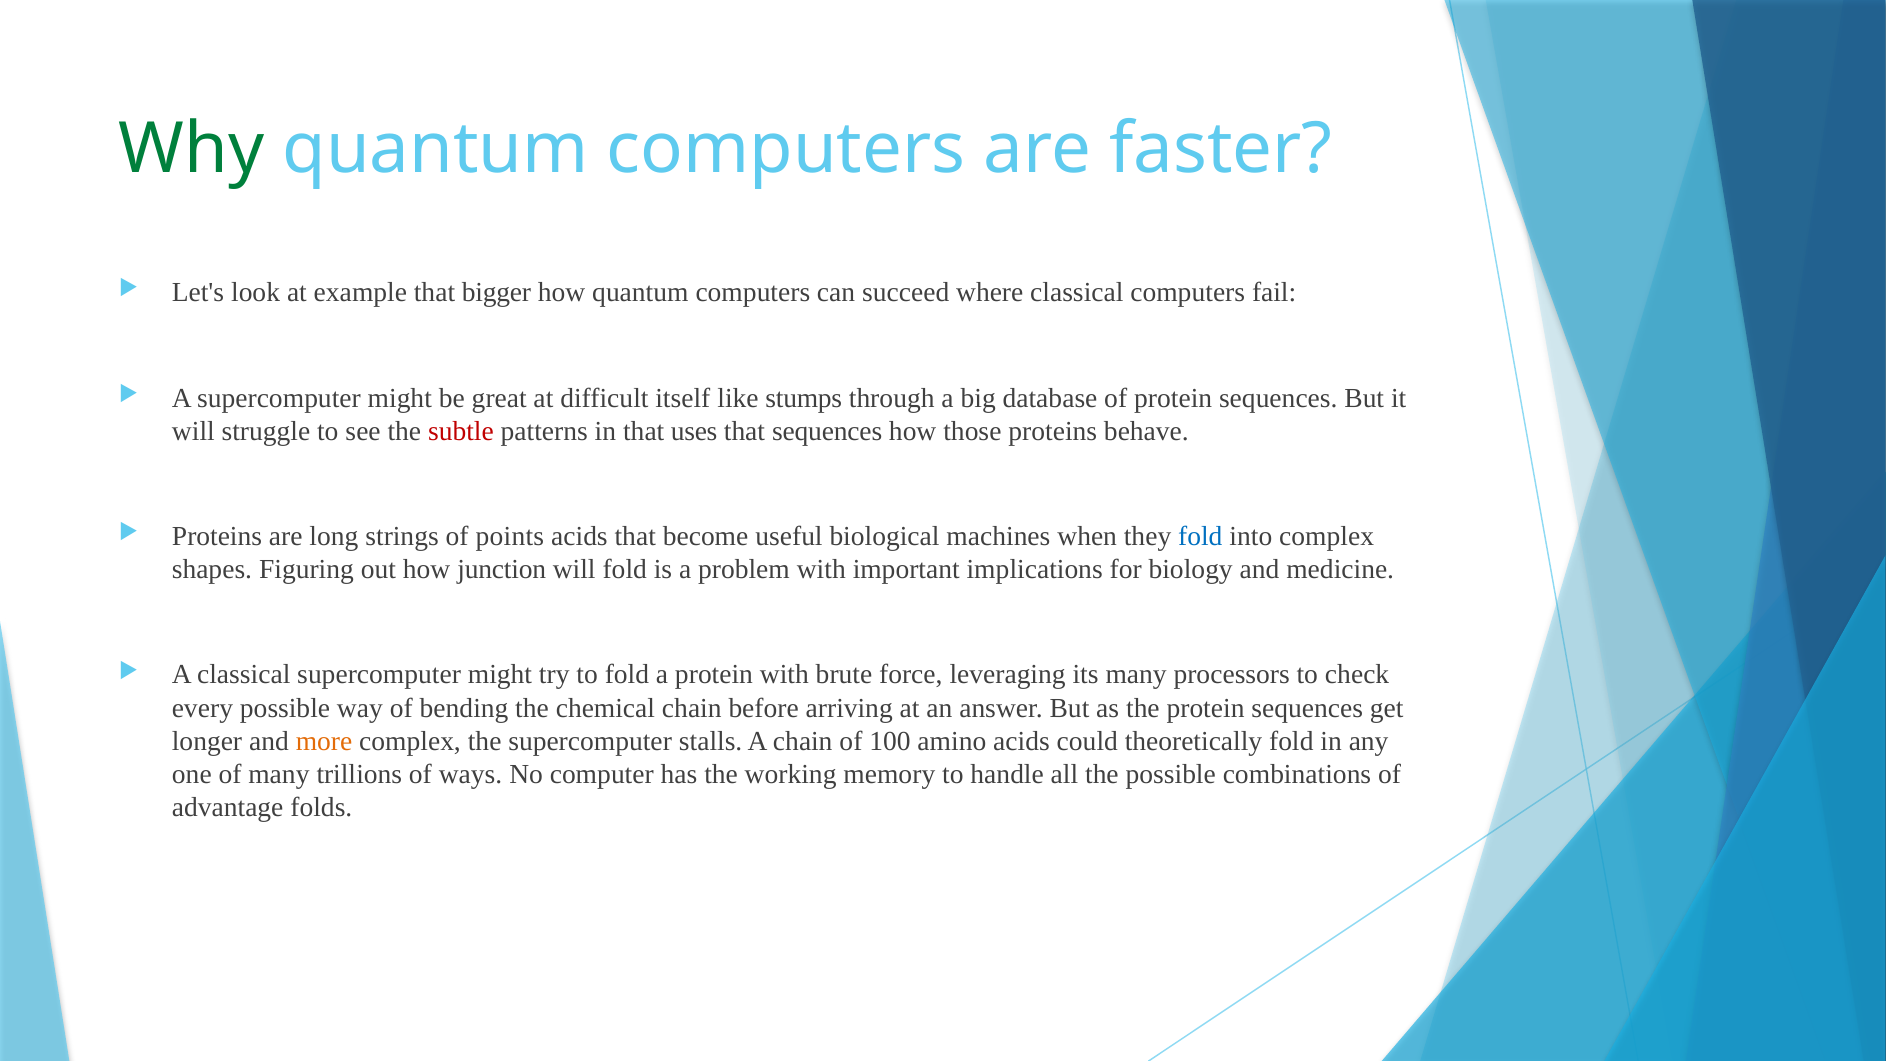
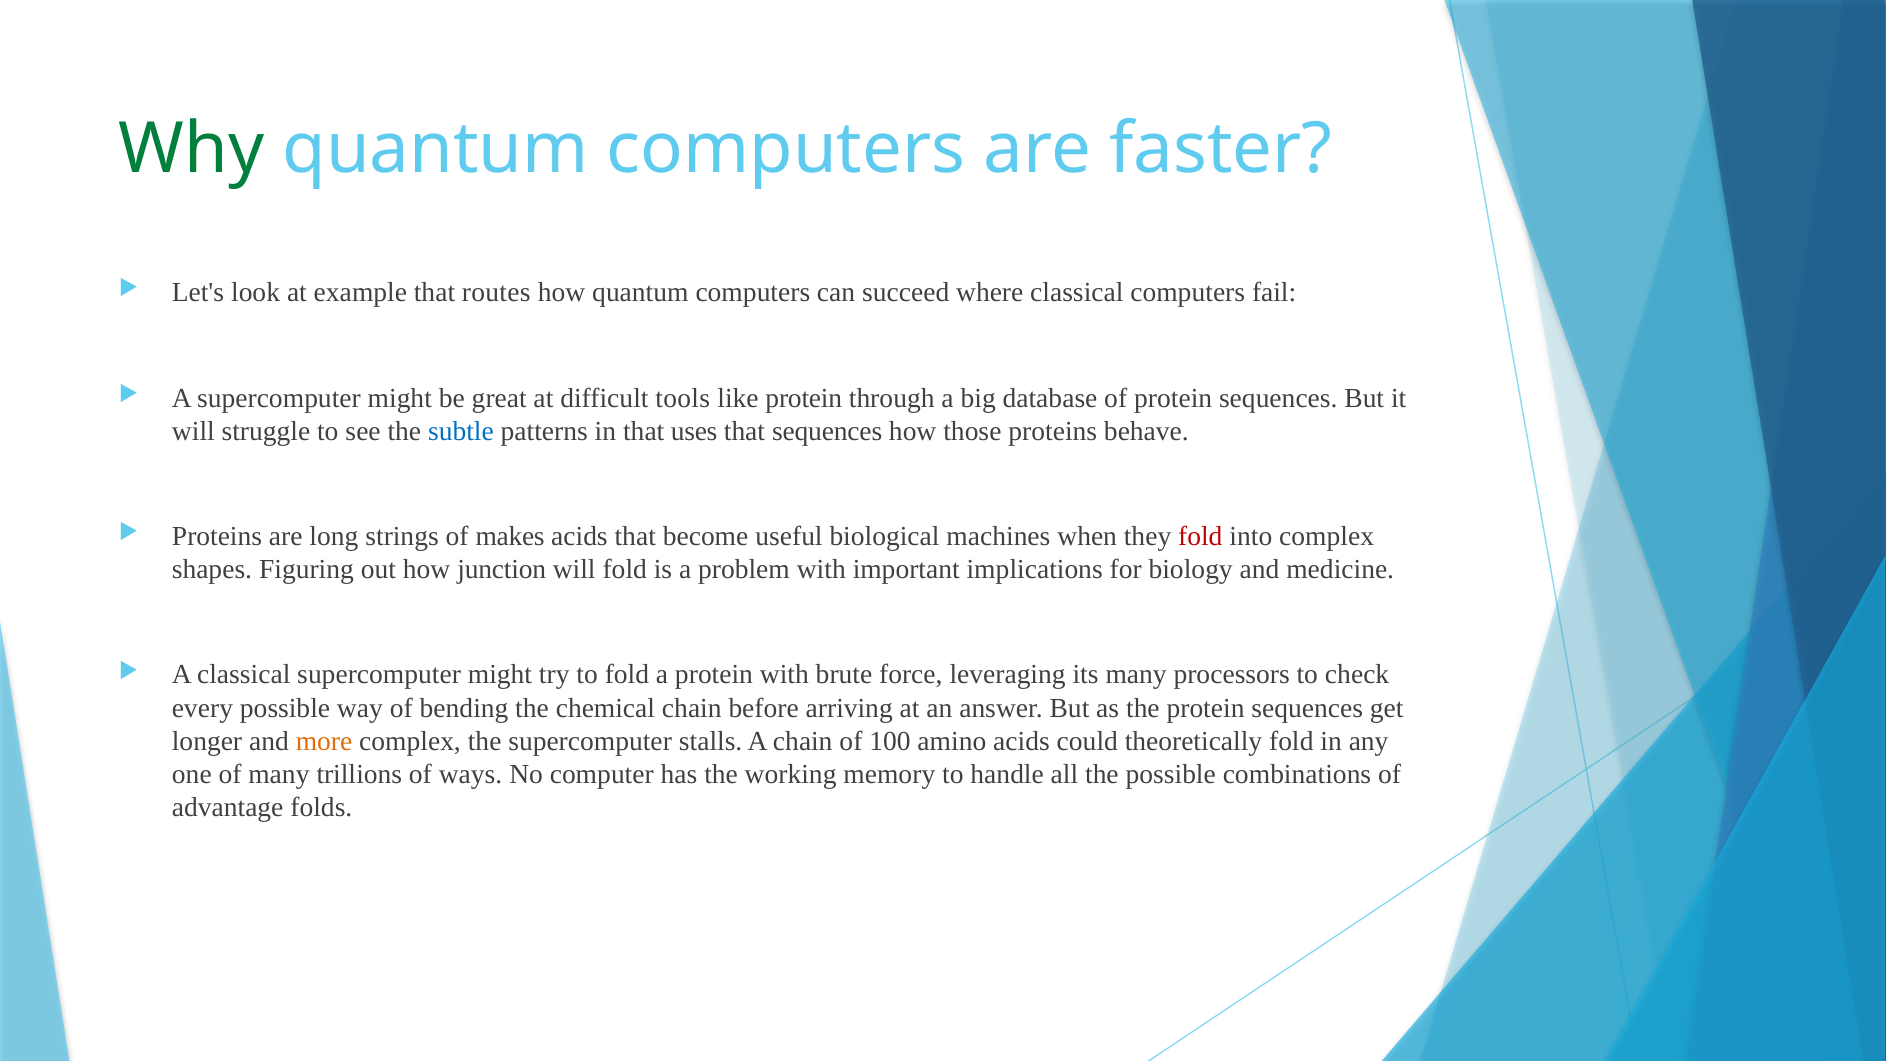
bigger: bigger -> routes
itself: itself -> tools
like stumps: stumps -> protein
subtle colour: red -> blue
points: points -> makes
fold at (1200, 536) colour: blue -> red
